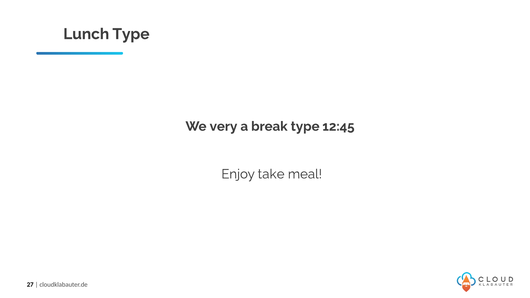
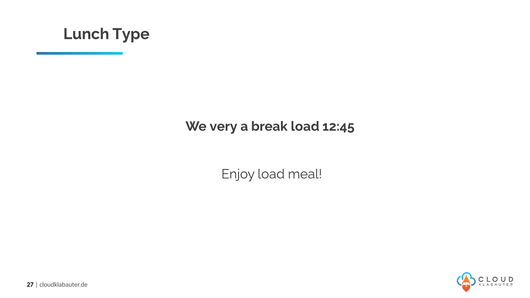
break type: type -> load
Enjoy take: take -> load
